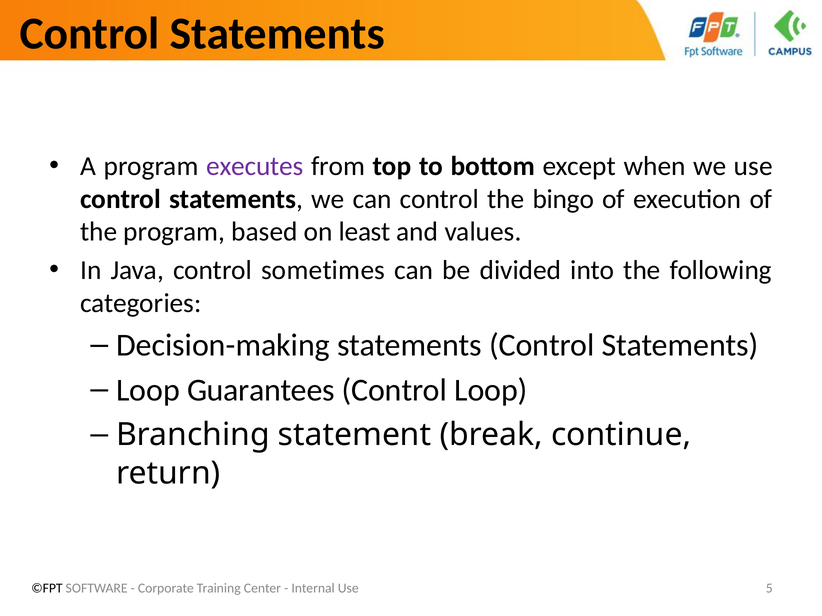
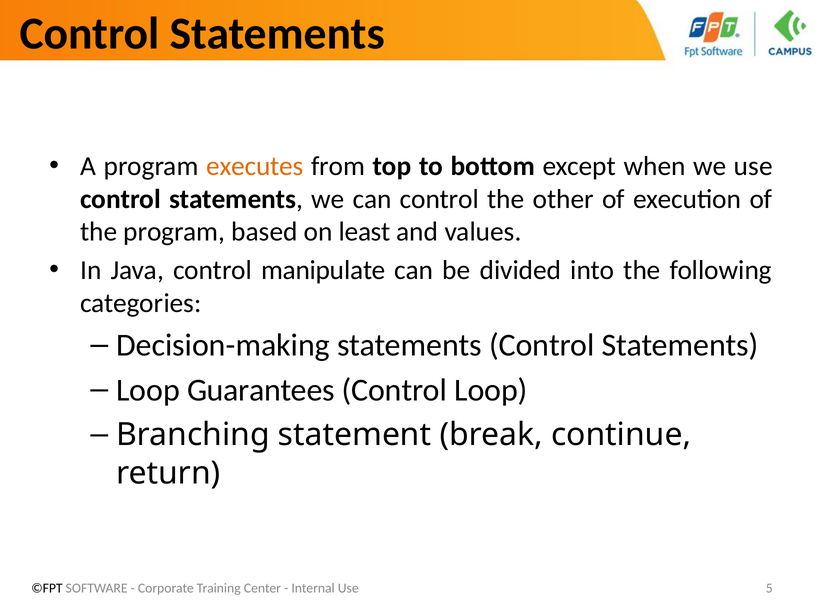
executes colour: purple -> orange
bingo: bingo -> other
sometimes: sometimes -> manipulate
